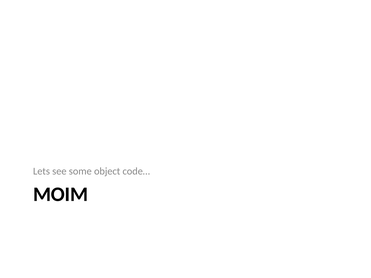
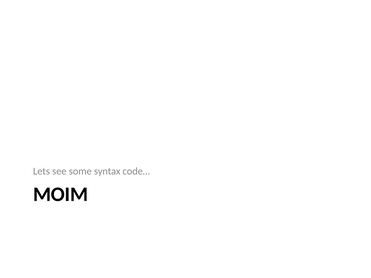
object: object -> syntax
